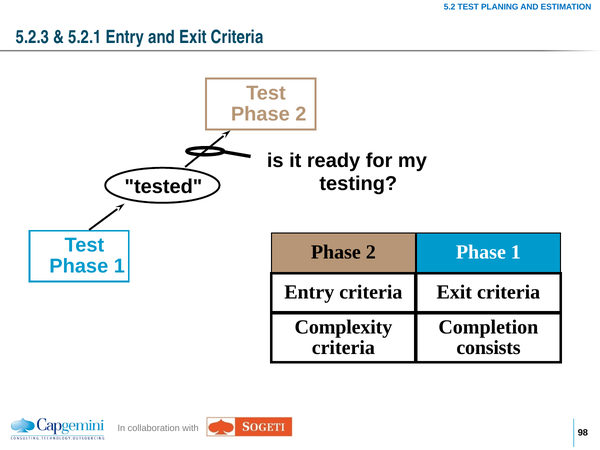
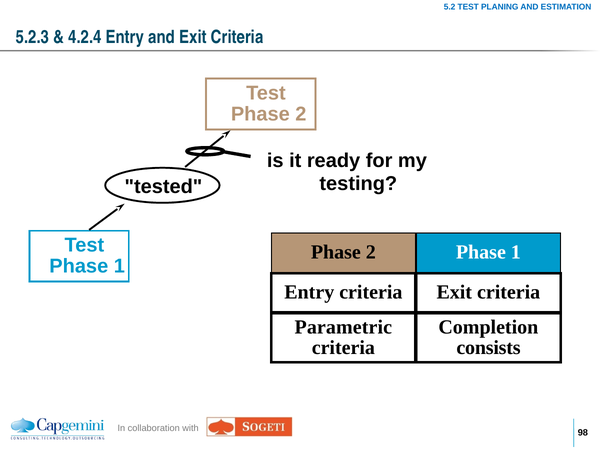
5.2.1: 5.2.1 -> 4.2.4
Complexity: Complexity -> Parametric
